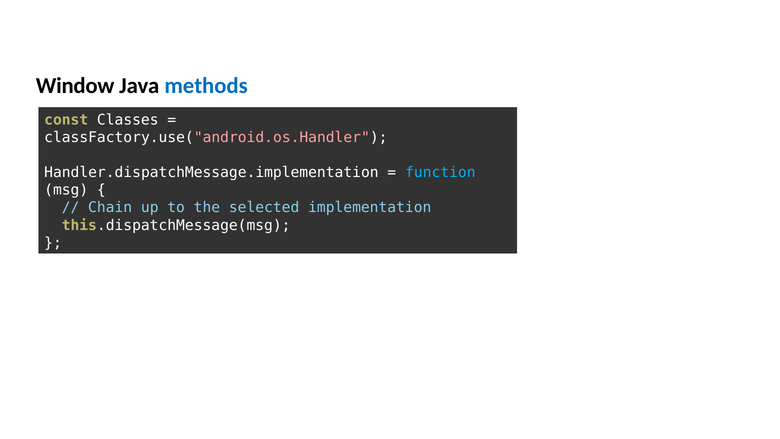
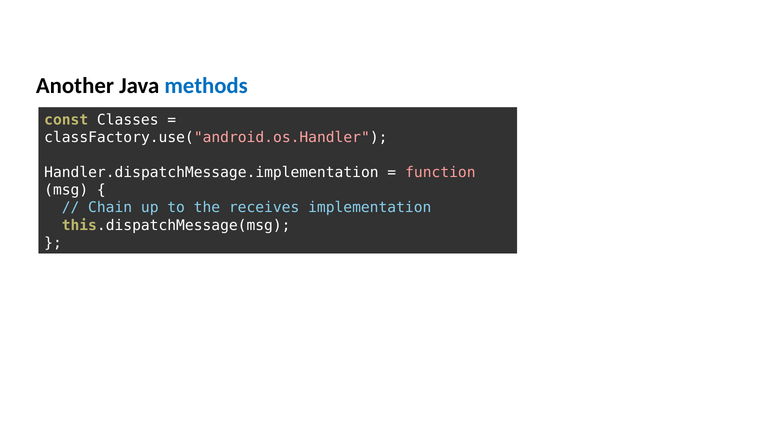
Window: Window -> Another
function colour: light blue -> pink
selected: selected -> receives
